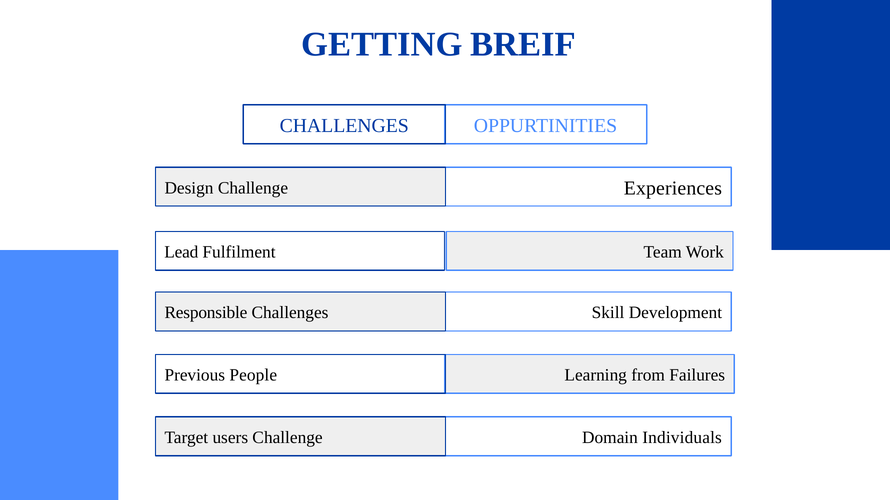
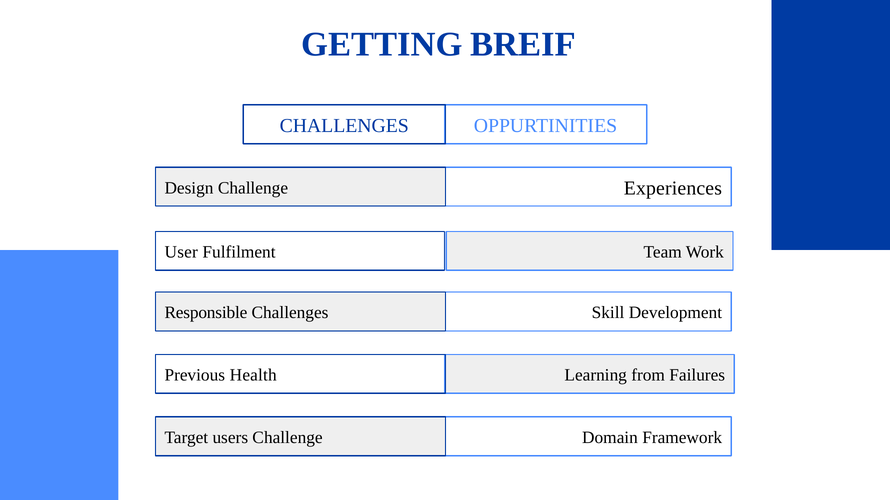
Lead: Lead -> User
People: People -> Health
Individuals: Individuals -> Framework
